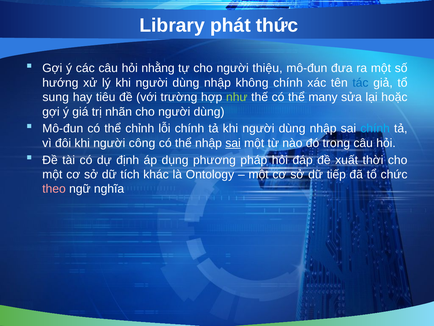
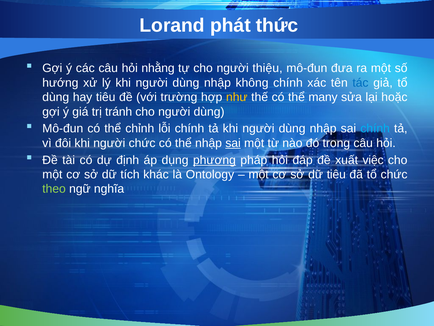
Library: Library -> Lorand
sung at (56, 97): sung -> dùng
như colour: light green -> yellow
nhãn: nhãn -> tránh
người công: công -> chức
phương underline: none -> present
thời: thời -> việc
dữ tiếp: tiếp -> tiêu
theo colour: pink -> light green
